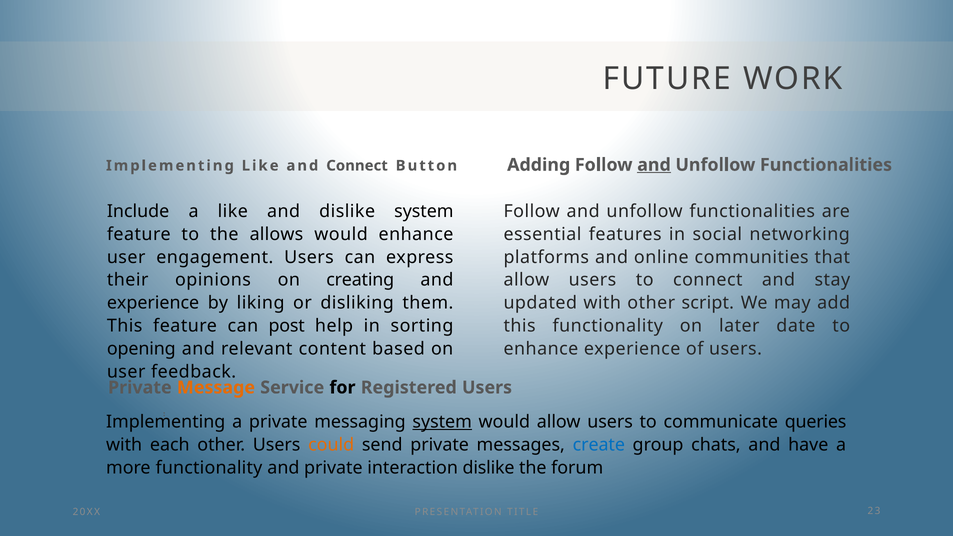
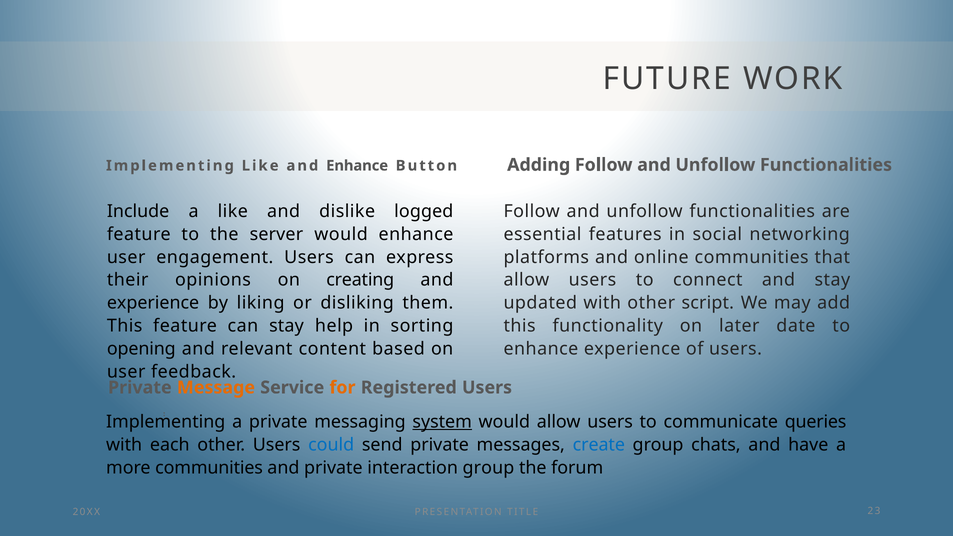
and at (654, 165) underline: present -> none
and Connect: Connect -> Enhance
dislike system: system -> logged
allows: allows -> server
can post: post -> stay
for colour: black -> orange
could colour: orange -> blue
more functionality: functionality -> communities
interaction dislike: dislike -> group
